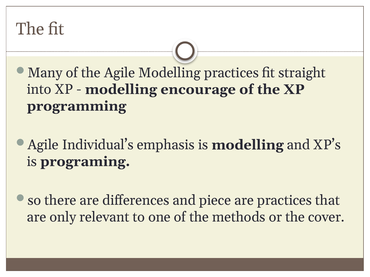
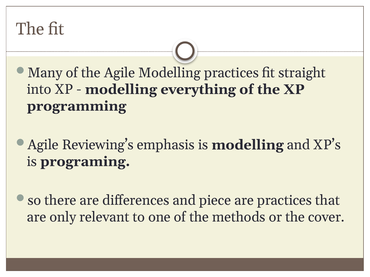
encourage: encourage -> everything
Individual’s: Individual’s -> Reviewing’s
